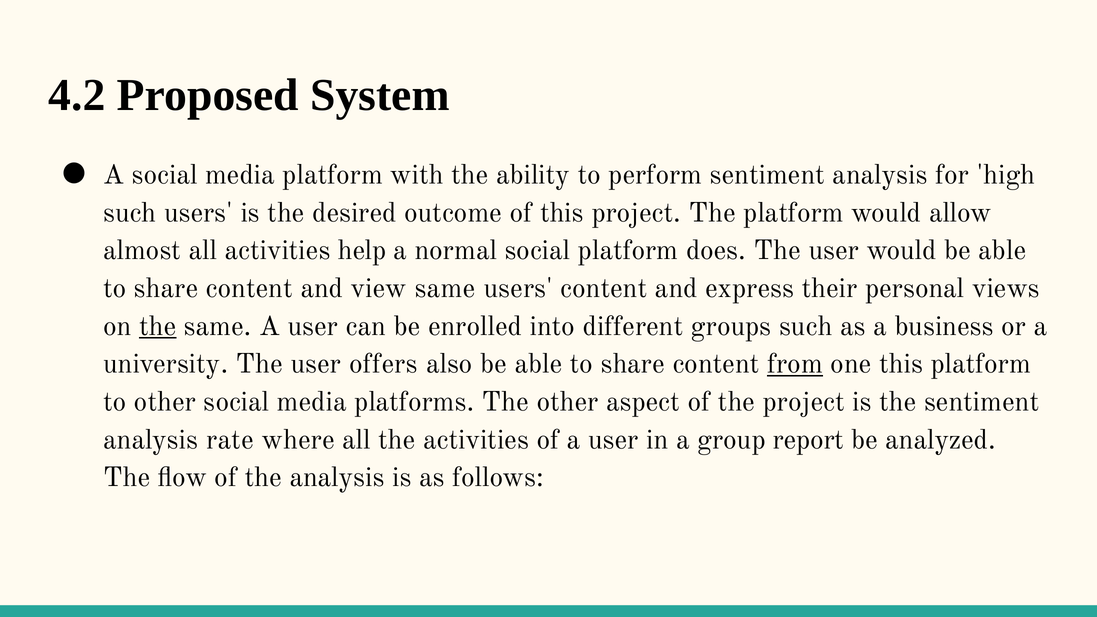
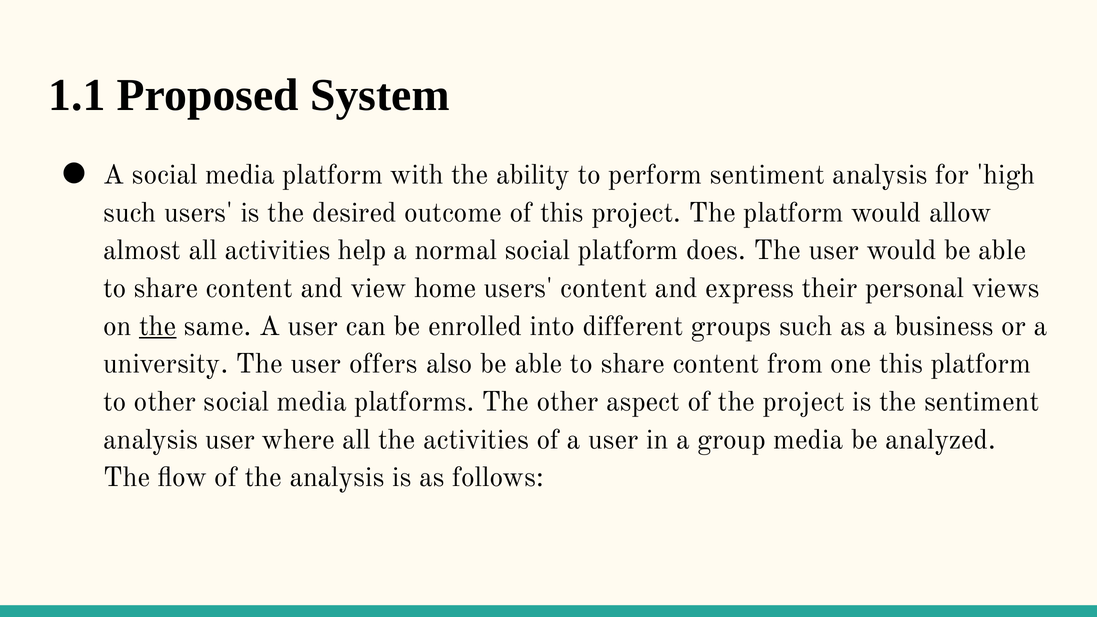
4.2: 4.2 -> 1.1
view same: same -> home
from underline: present -> none
analysis rate: rate -> user
group report: report -> media
